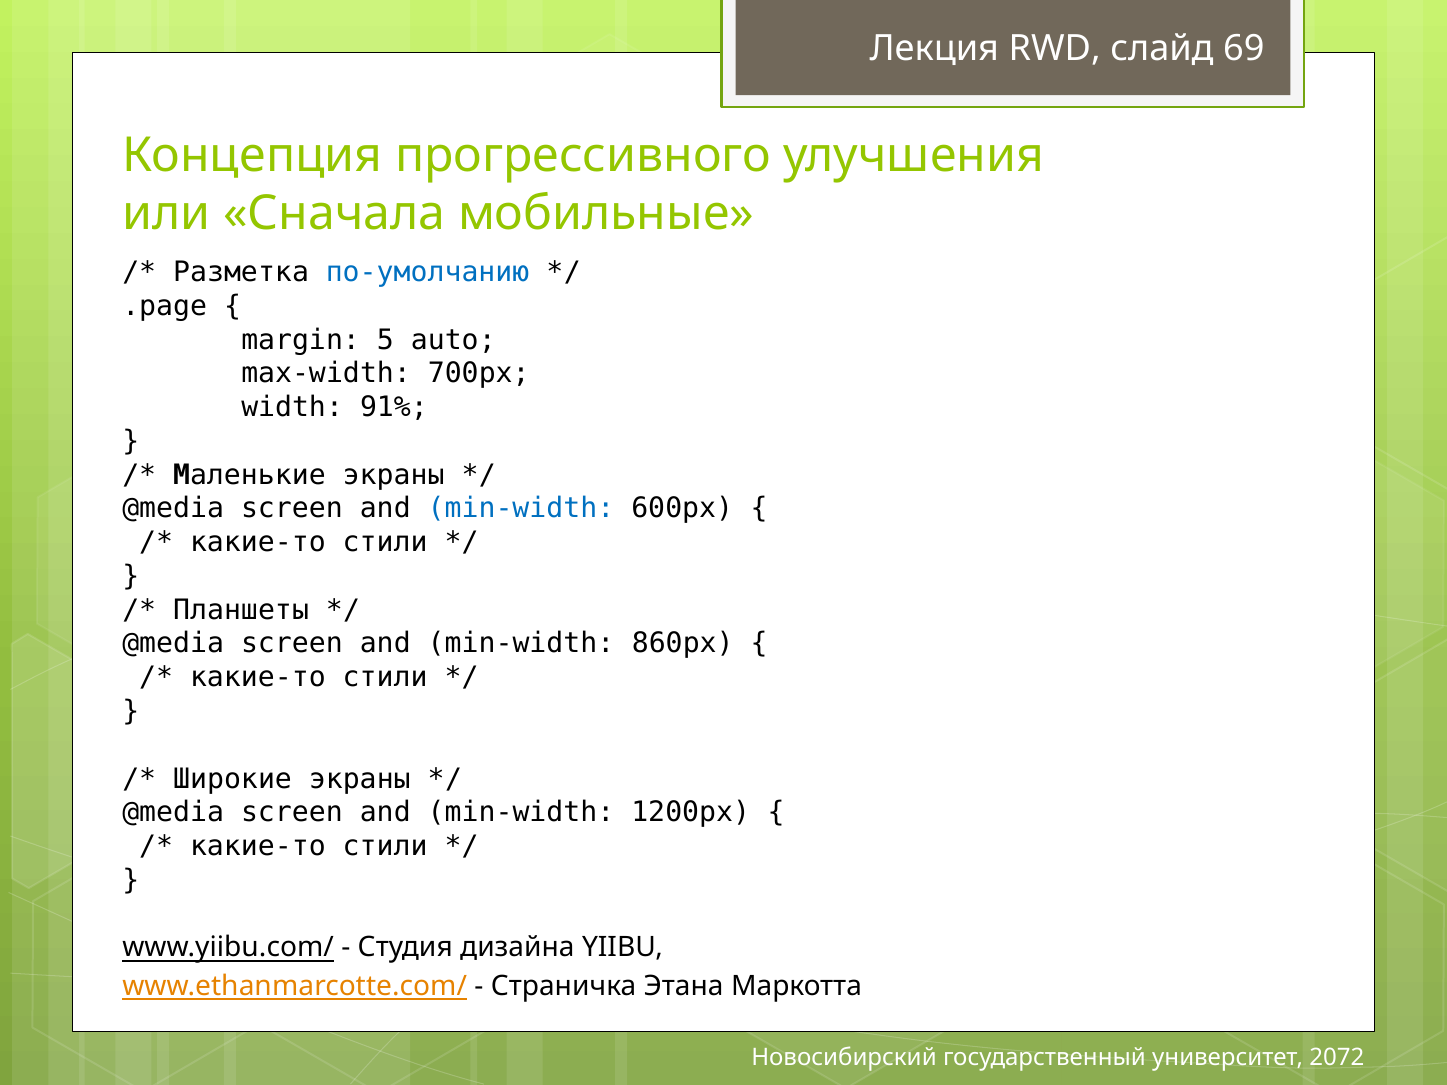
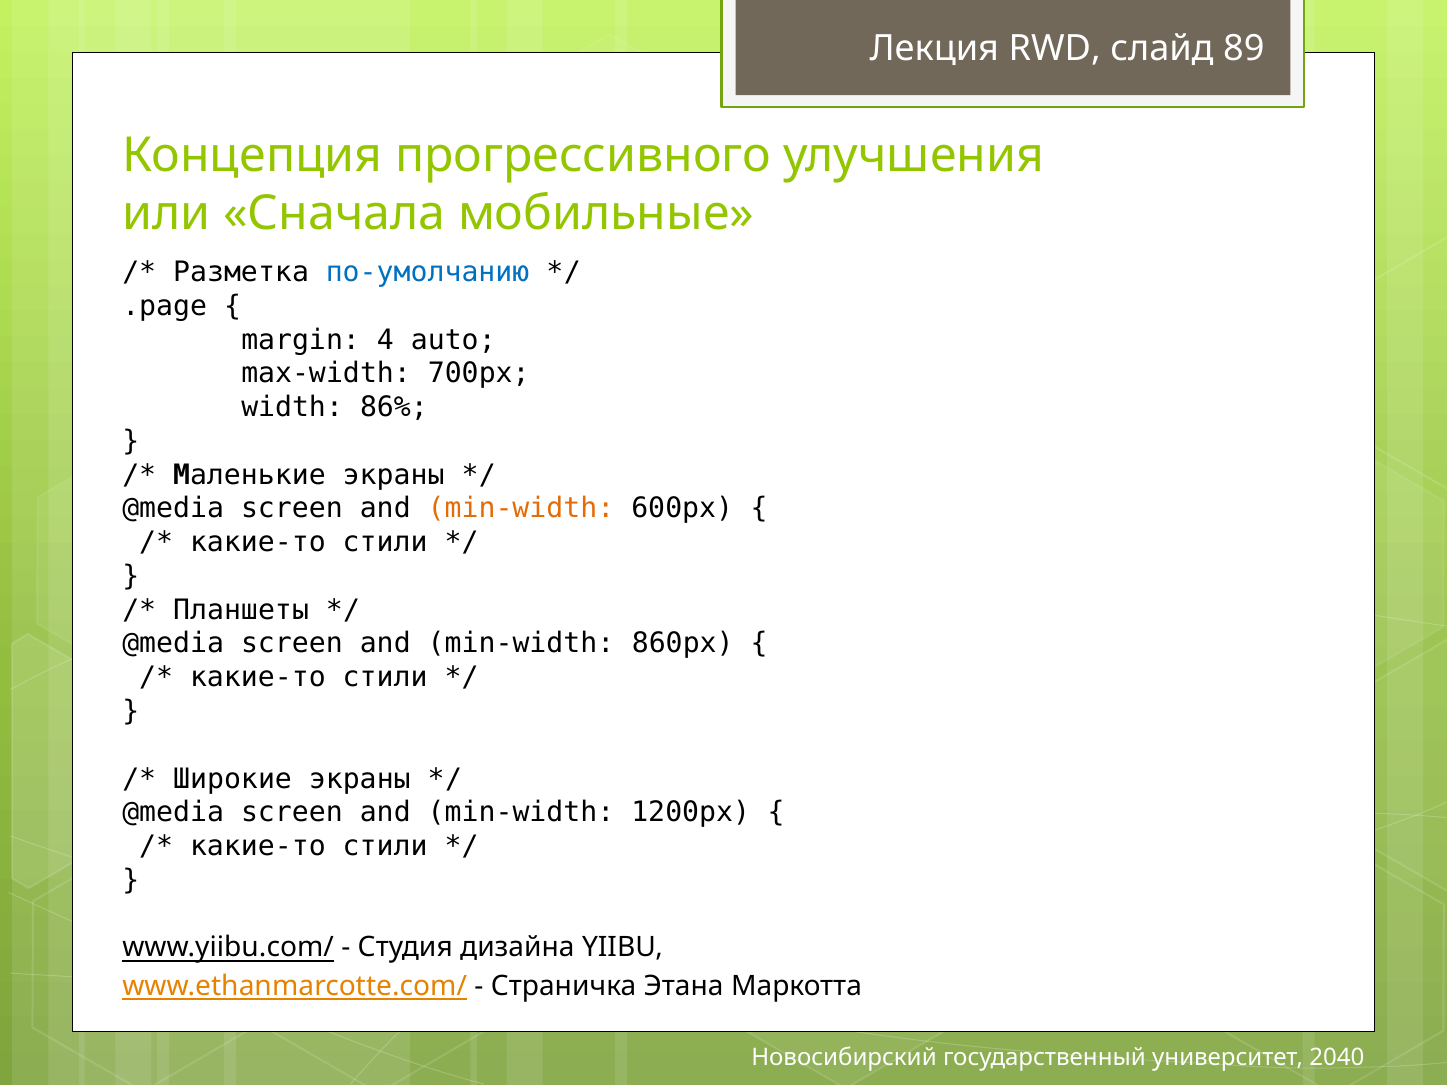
69: 69 -> 89
5: 5 -> 4
91%: 91% -> 86%
min-width at (521, 509) colour: blue -> orange
2072: 2072 -> 2040
